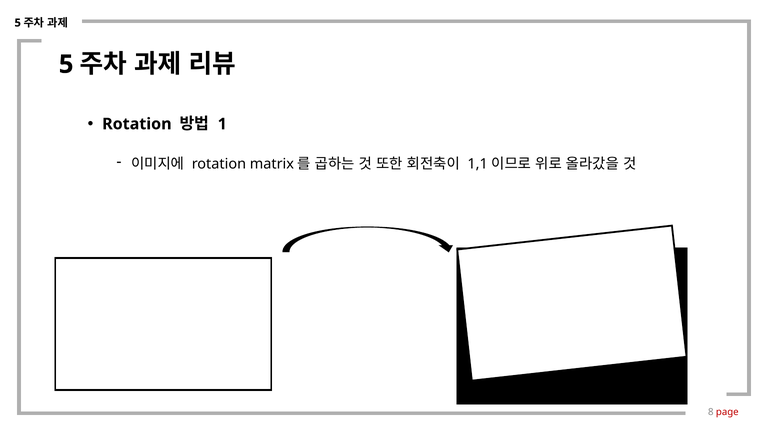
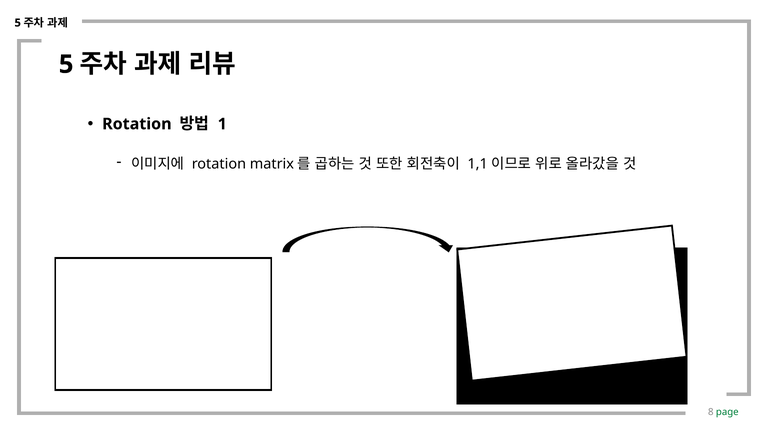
page colour: red -> green
